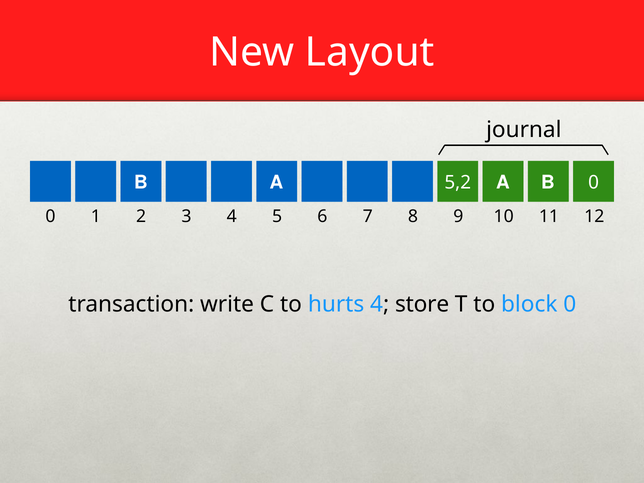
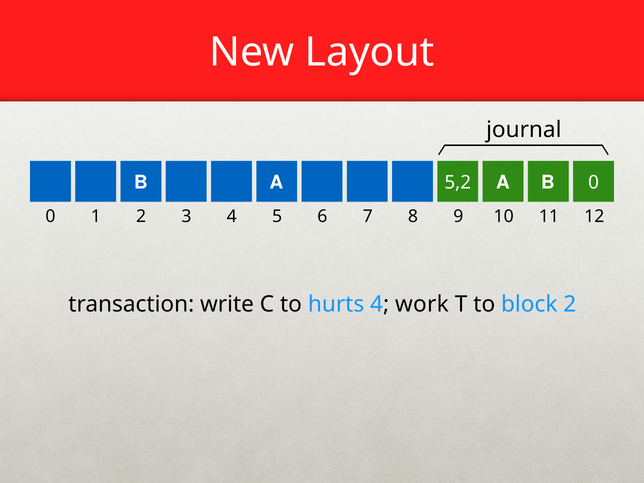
store: store -> work
block 0: 0 -> 2
